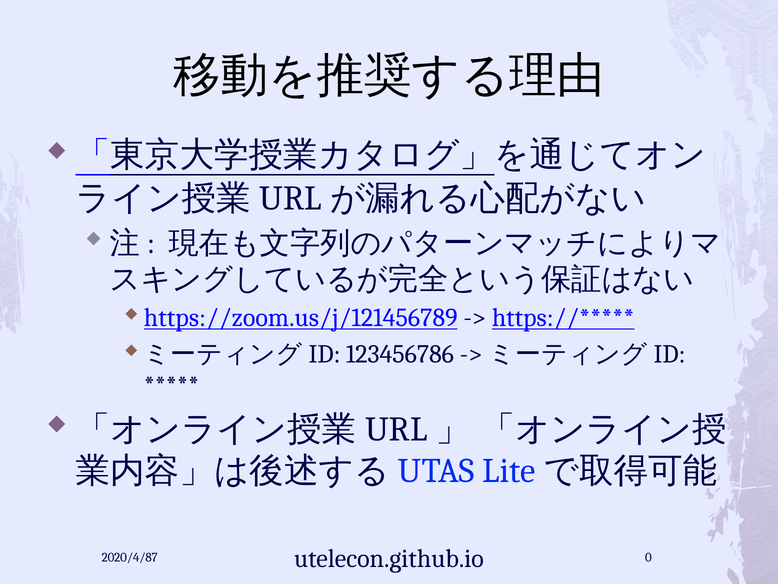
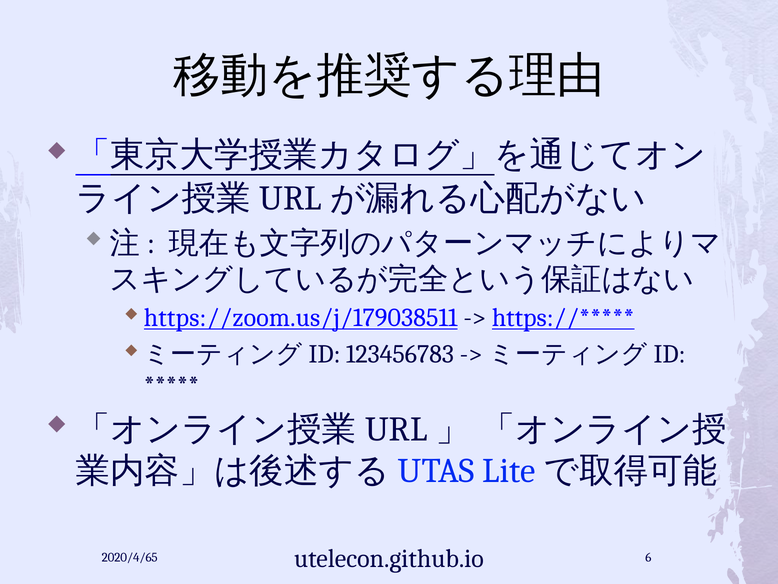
https://zoom.us/j/121456789: https://zoom.us/j/121456789 -> https://zoom.us/j/179038511
123456786: 123456786 -> 123456783
2020/4/87: 2020/4/87 -> 2020/4/65
0: 0 -> 6
